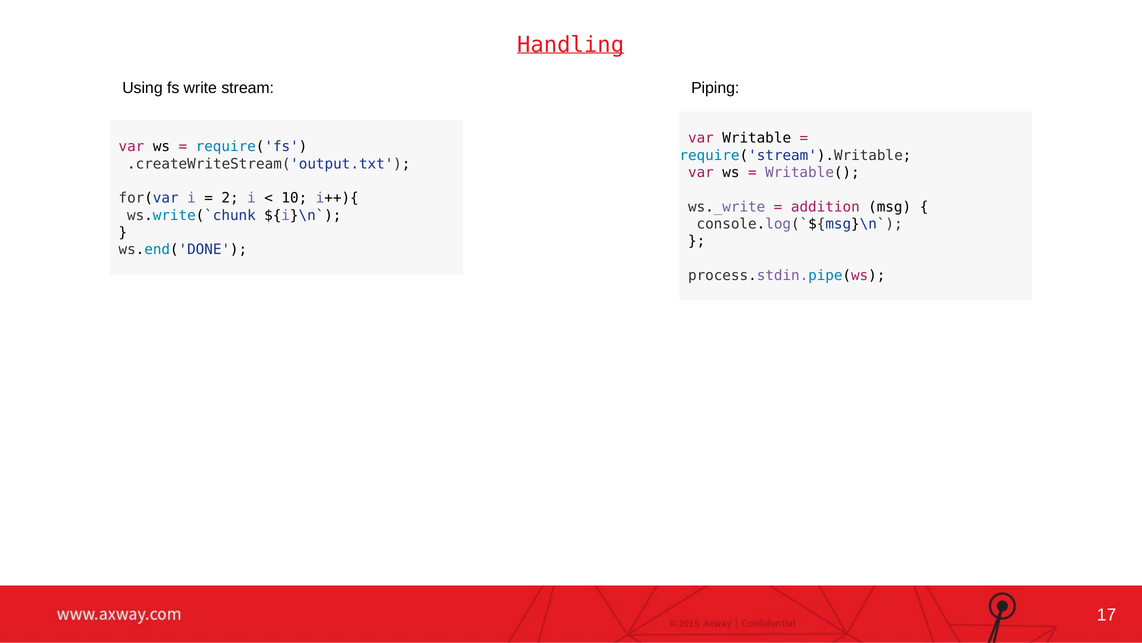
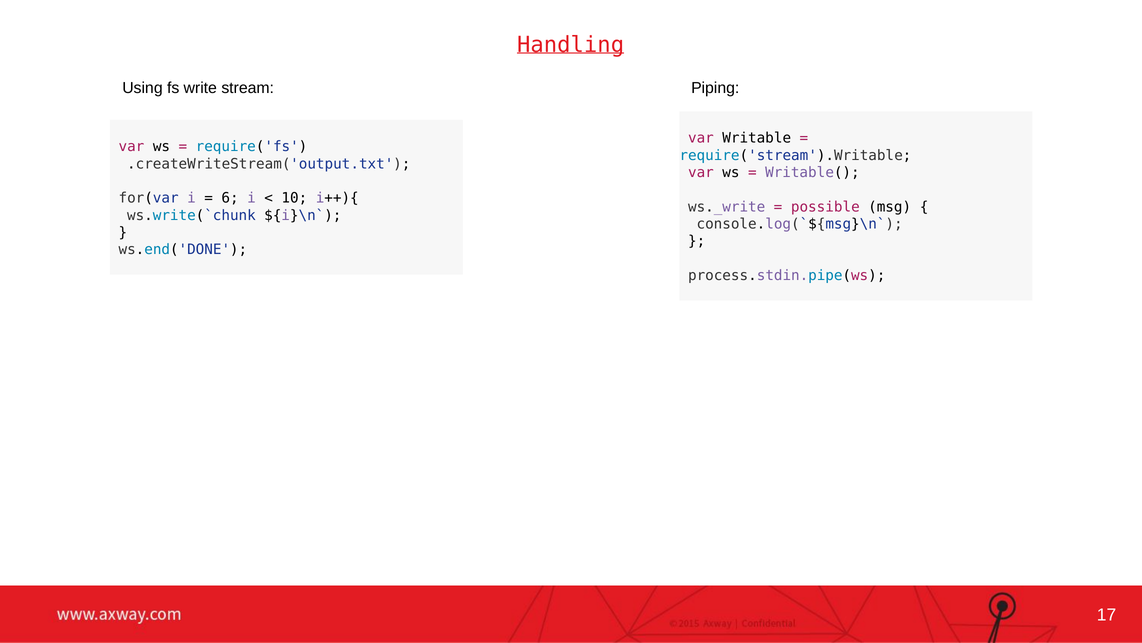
2: 2 -> 6
addition: addition -> possible
